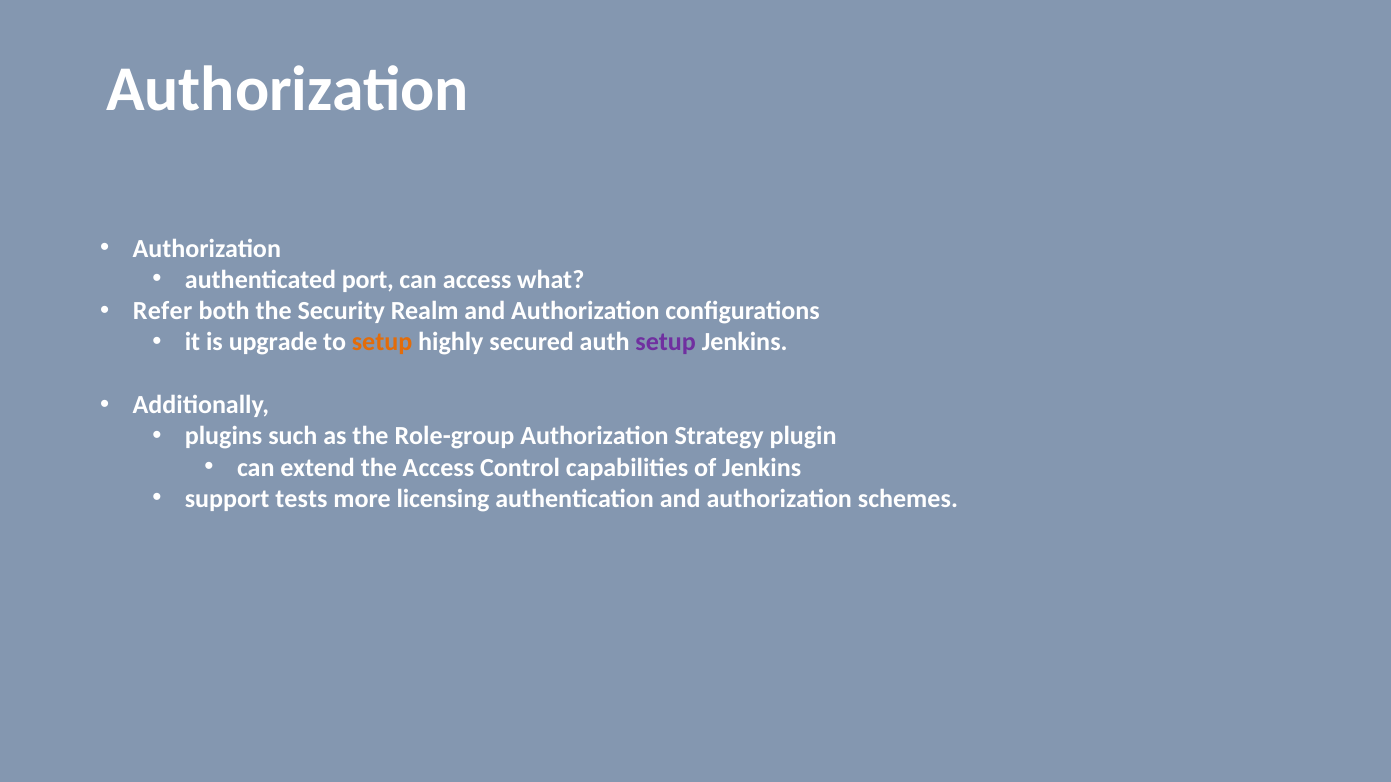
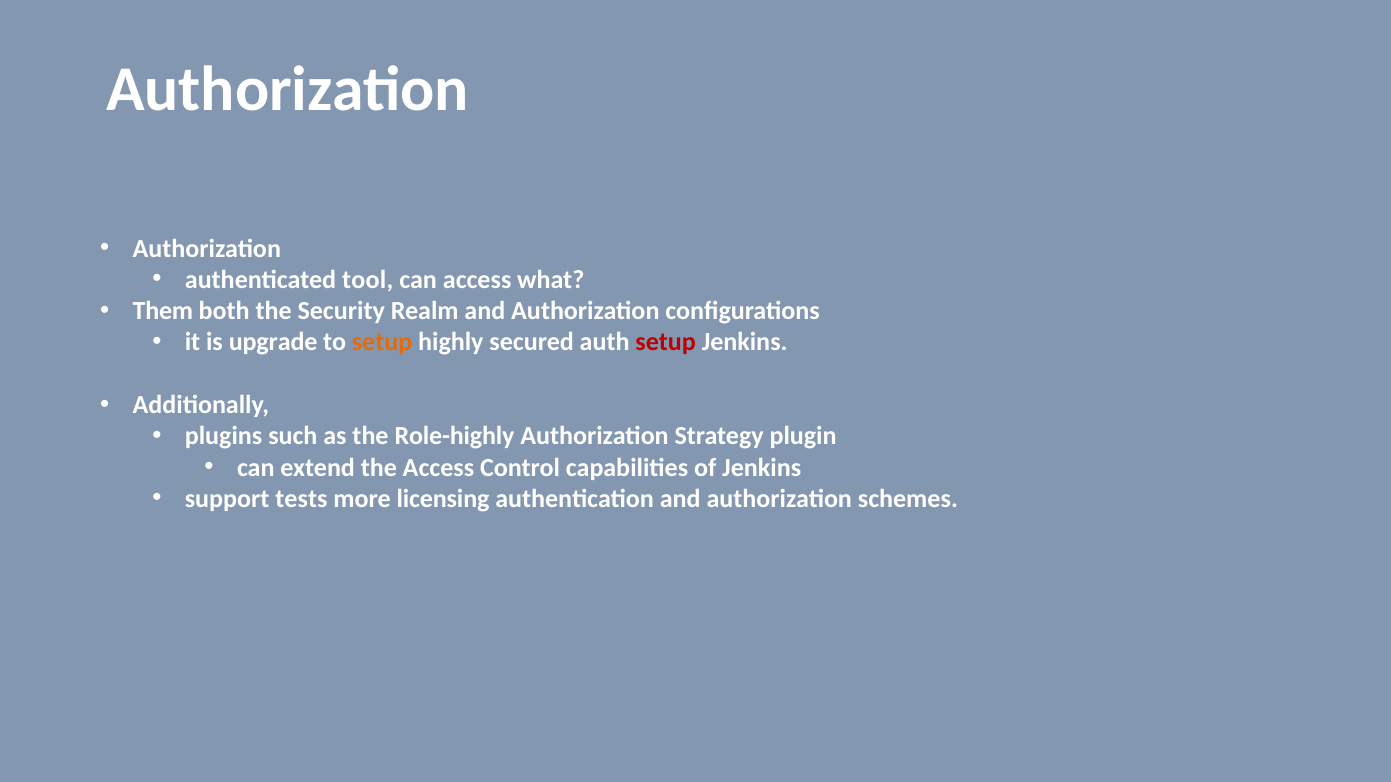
port: port -> tool
Refer: Refer -> Them
setup at (666, 342) colour: purple -> red
Role-group: Role-group -> Role-highly
